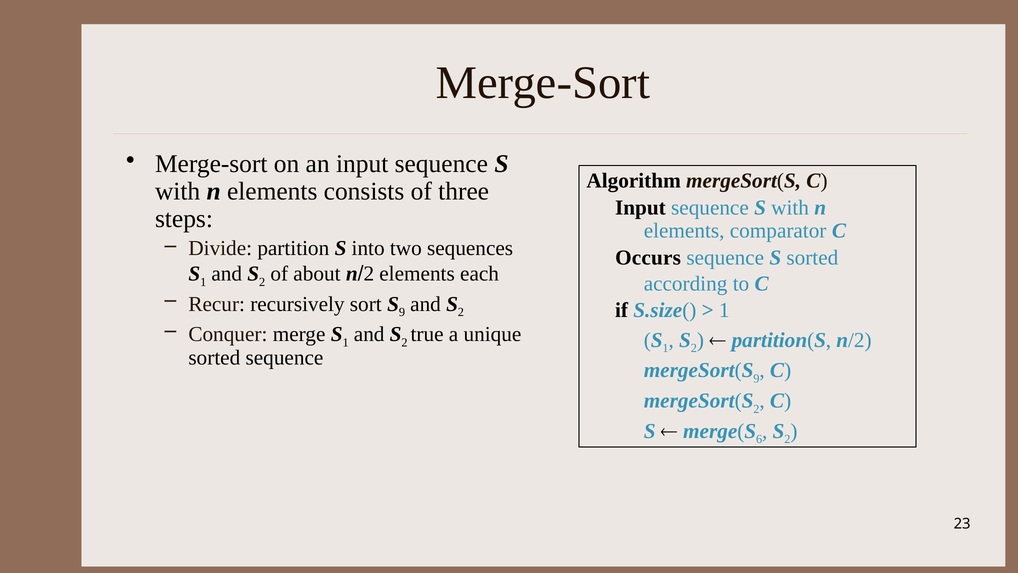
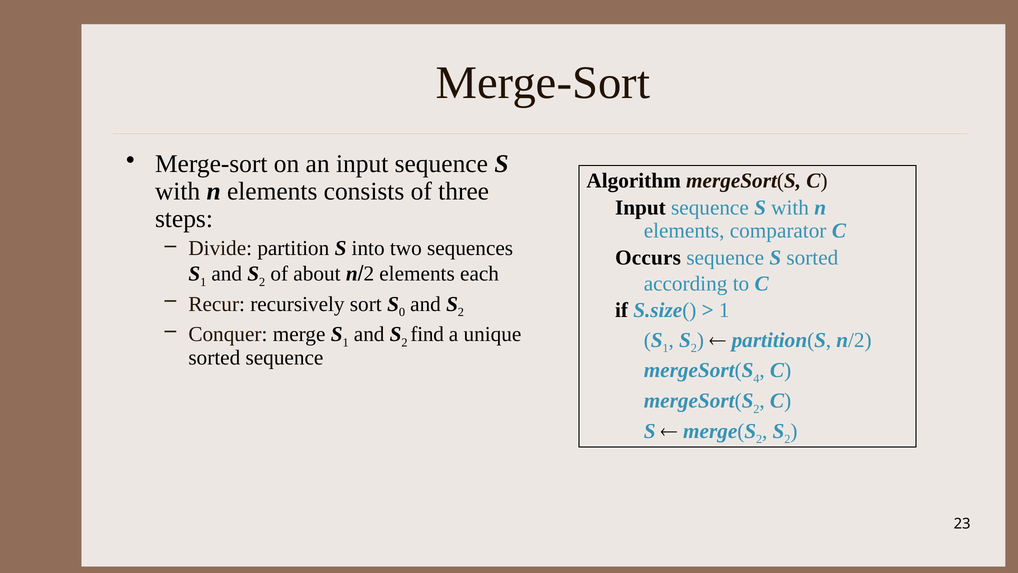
S 9: 9 -> 0
true: true -> find
mergeSort(S 9: 9 -> 4
6 at (759, 439): 6 -> 2
